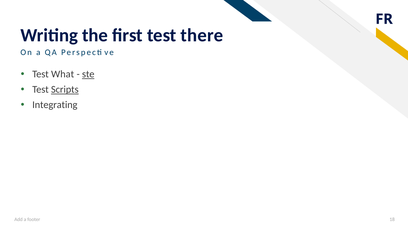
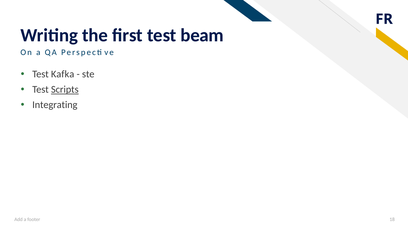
there: there -> beam
What: What -> Kafka
ste underline: present -> none
